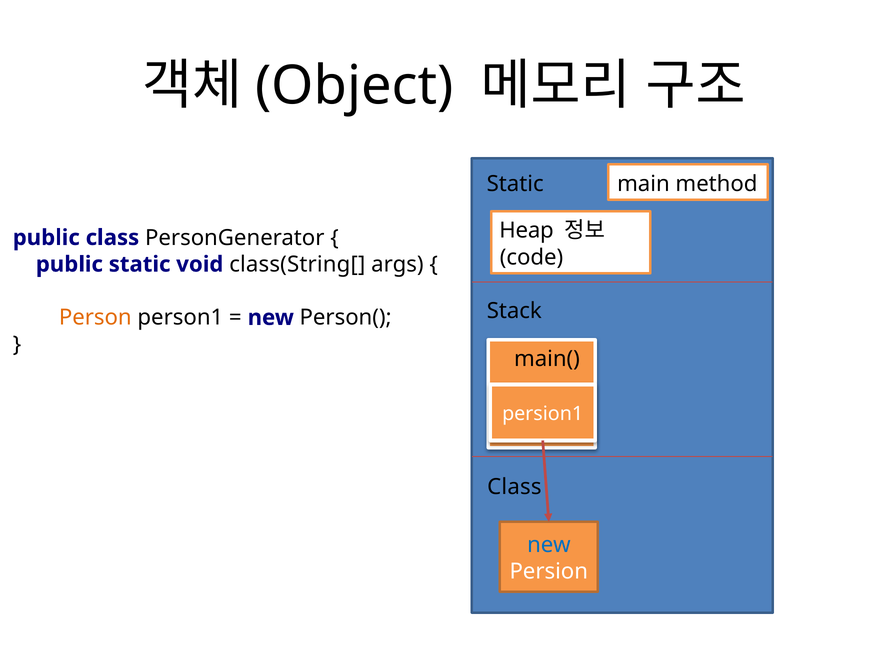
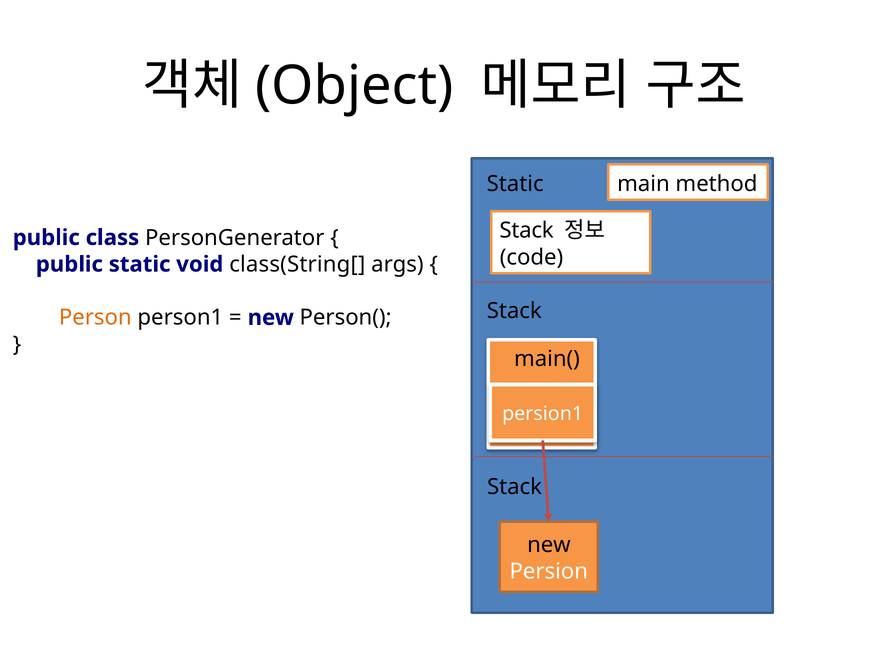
Heap at (527, 231): Heap -> Stack
Class at (514, 487): Class -> Stack
new at (549, 545) colour: blue -> black
